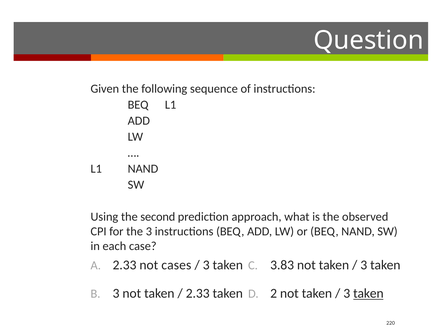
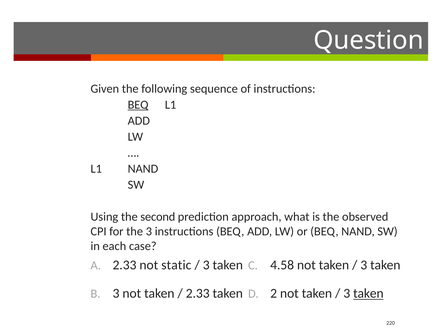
BEQ at (138, 105) underline: none -> present
cases: cases -> static
3.83: 3.83 -> 4.58
